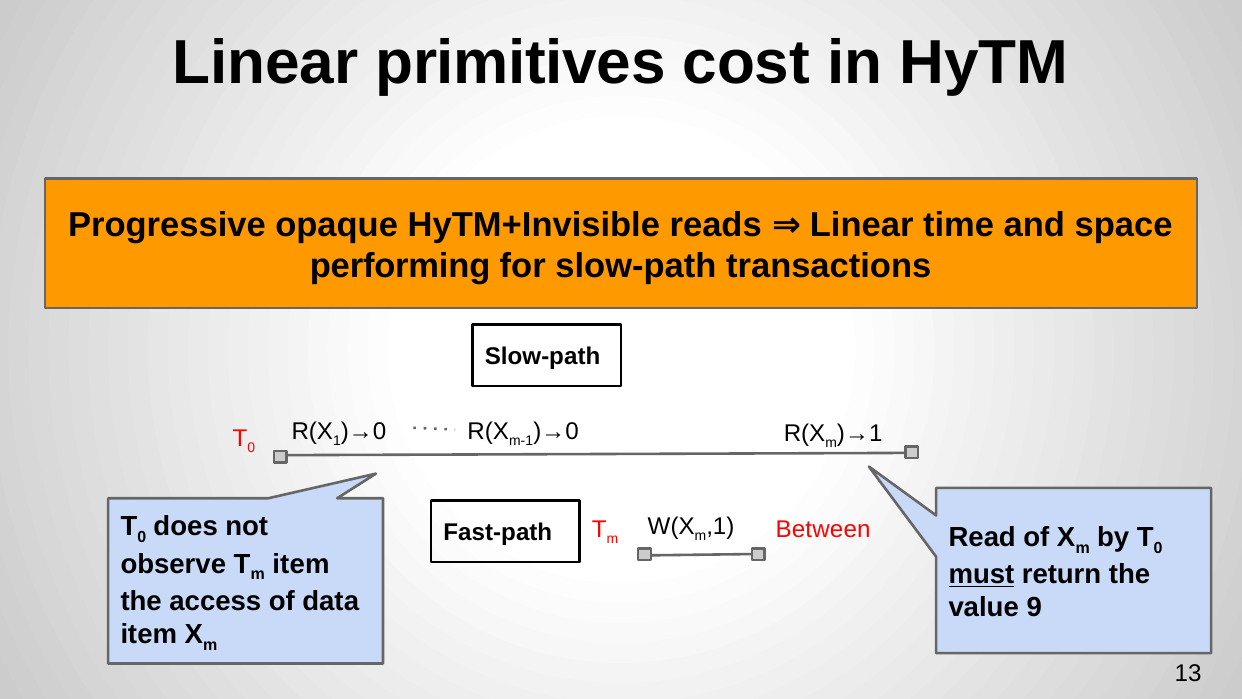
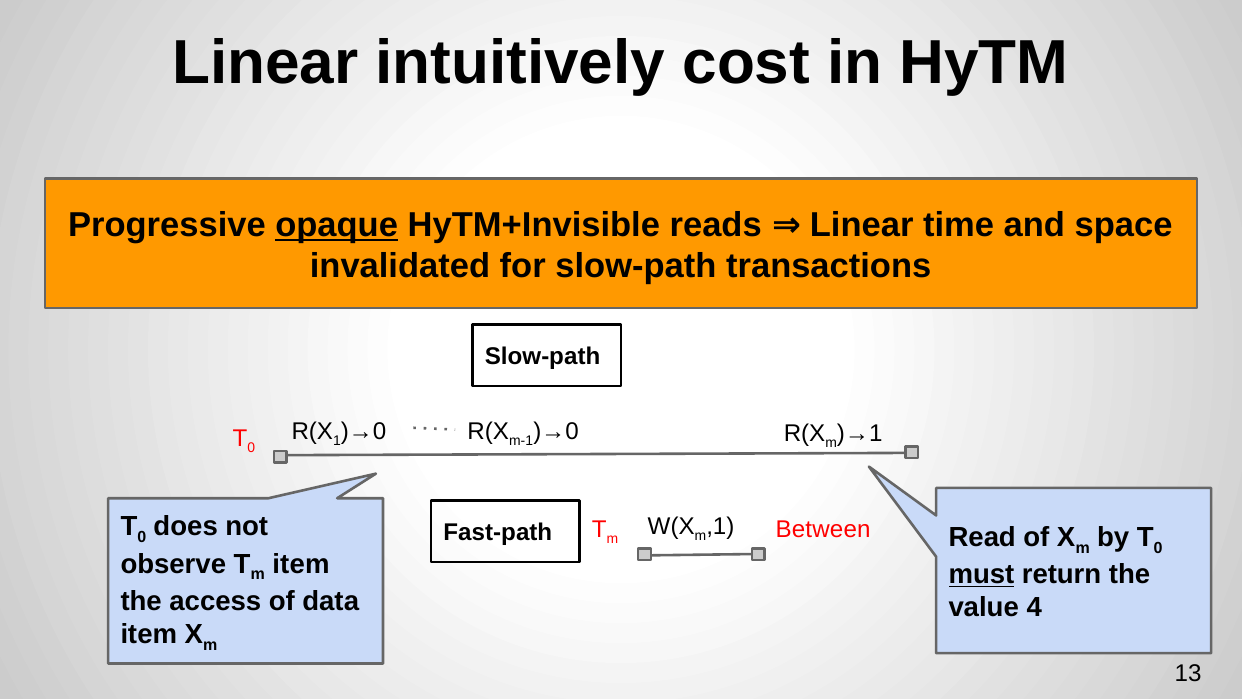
primitives: primitives -> intuitively
opaque underline: none -> present
performing: performing -> invalidated
9: 9 -> 4
